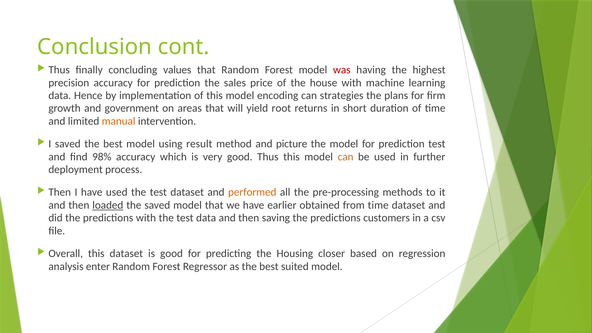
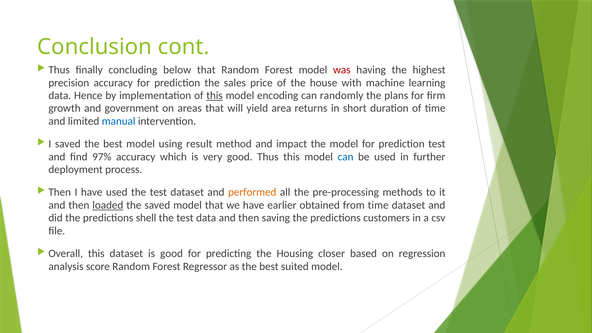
values: values -> below
this at (215, 96) underline: none -> present
strategies: strategies -> randomly
root: root -> area
manual colour: orange -> blue
picture: picture -> impact
98%: 98% -> 97%
can at (346, 157) colour: orange -> blue
predictions with: with -> shell
enter: enter -> score
